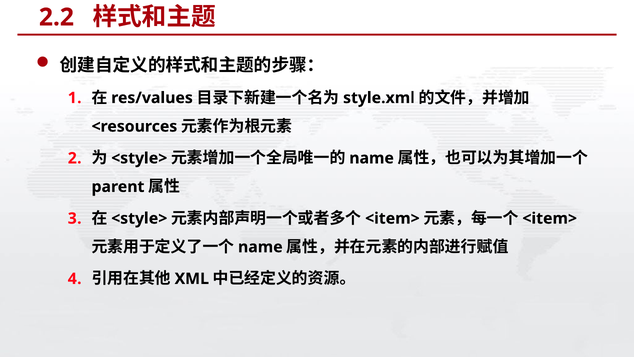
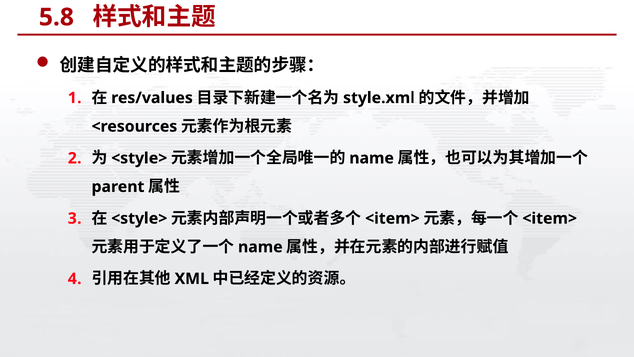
2.2: 2.2 -> 5.8
